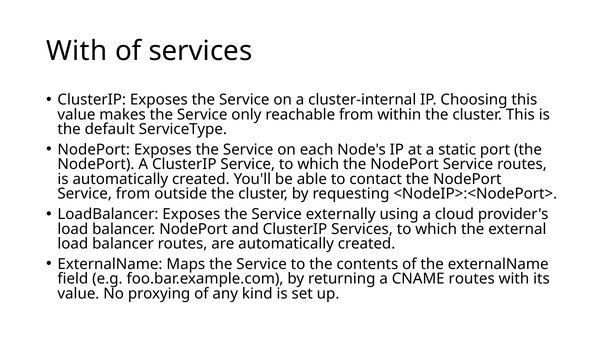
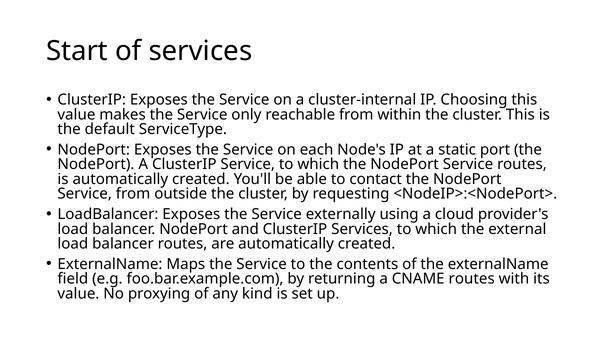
With at (77, 51): With -> Start
